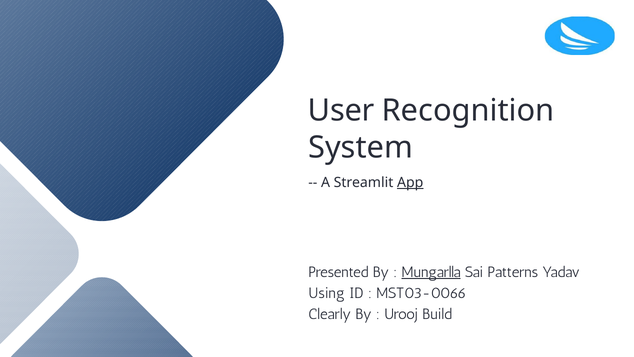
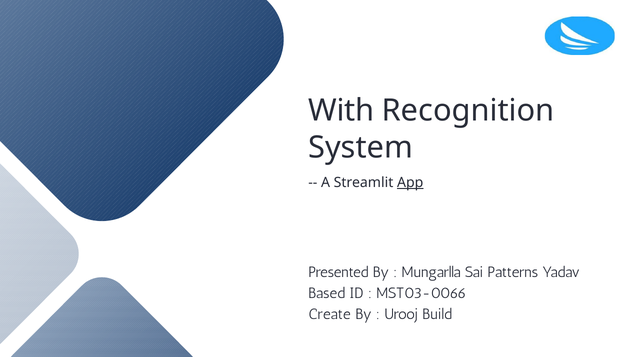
User: User -> With
Mungarlla underline: present -> none
Using: Using -> Based
Clearly: Clearly -> Create
